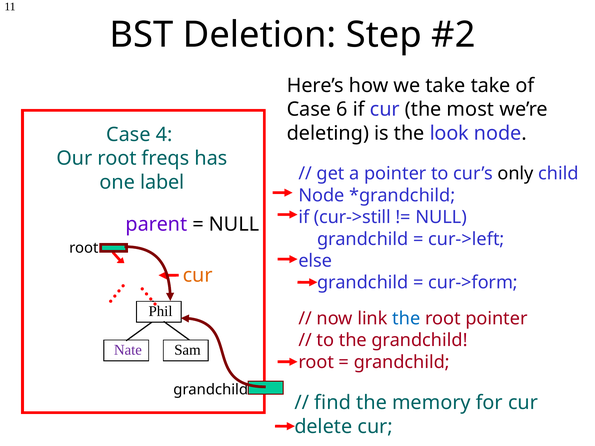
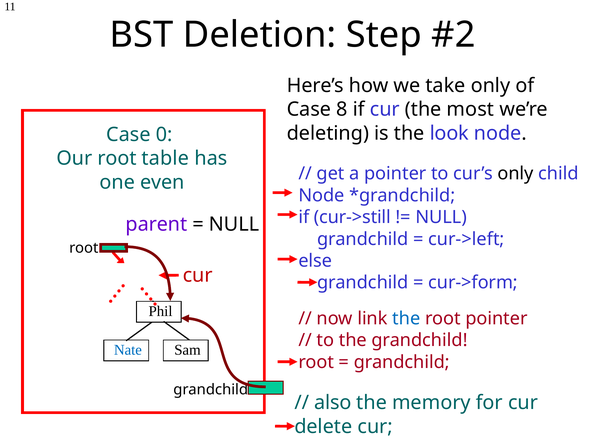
take take: take -> only
6: 6 -> 8
4: 4 -> 0
freqs: freqs -> table
label: label -> even
cur at (198, 275) colour: orange -> red
Nate colour: purple -> blue
find: find -> also
